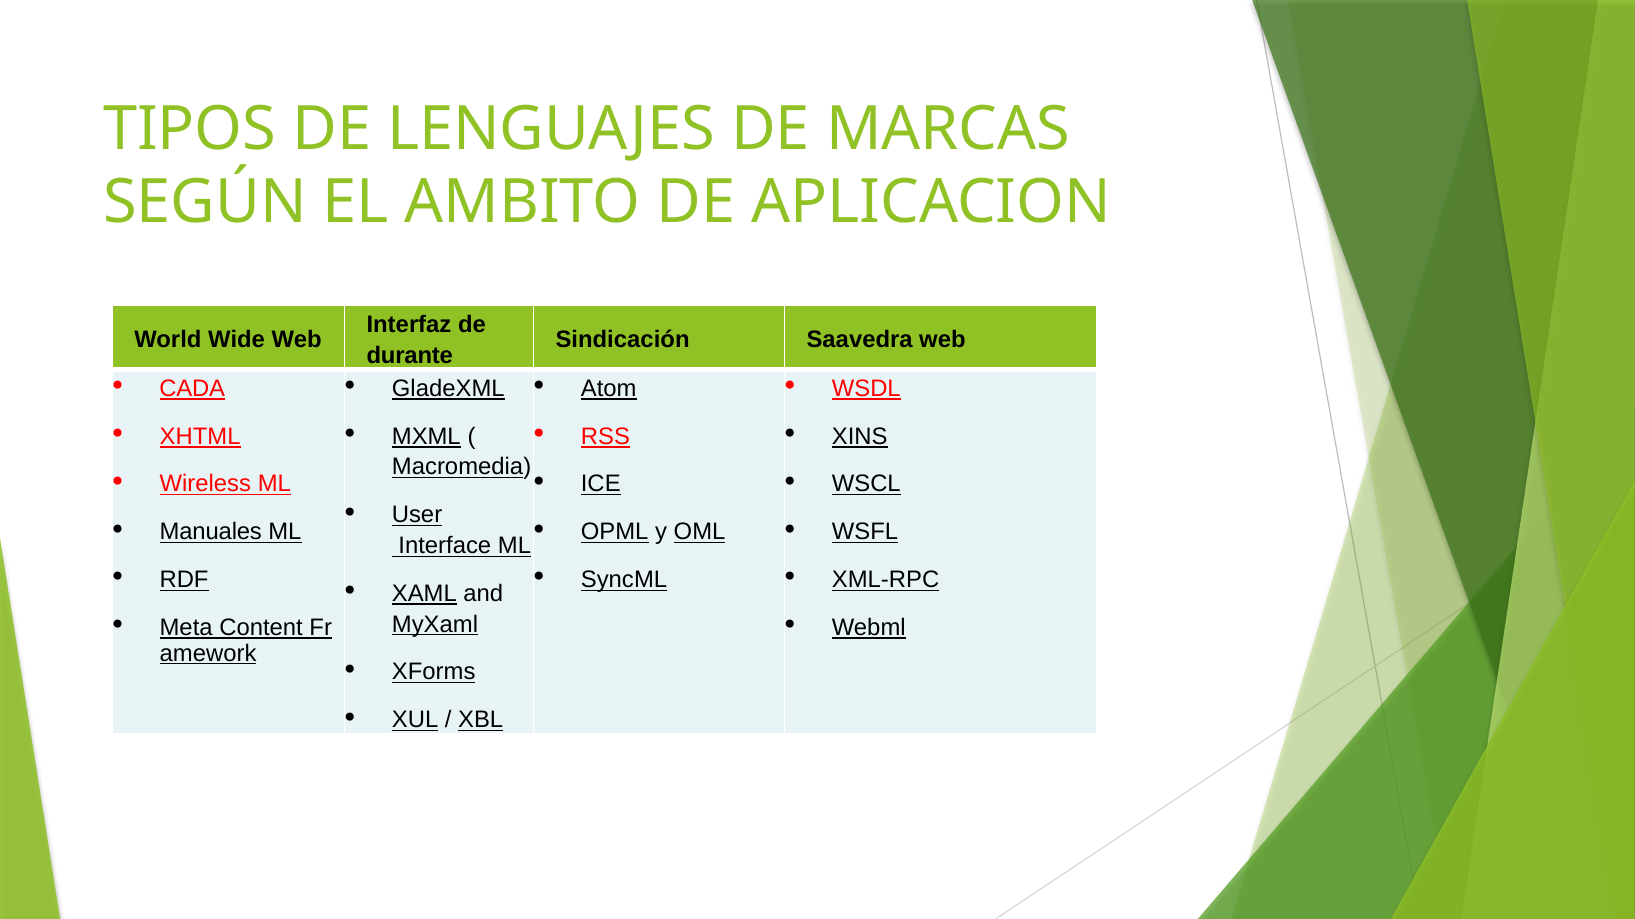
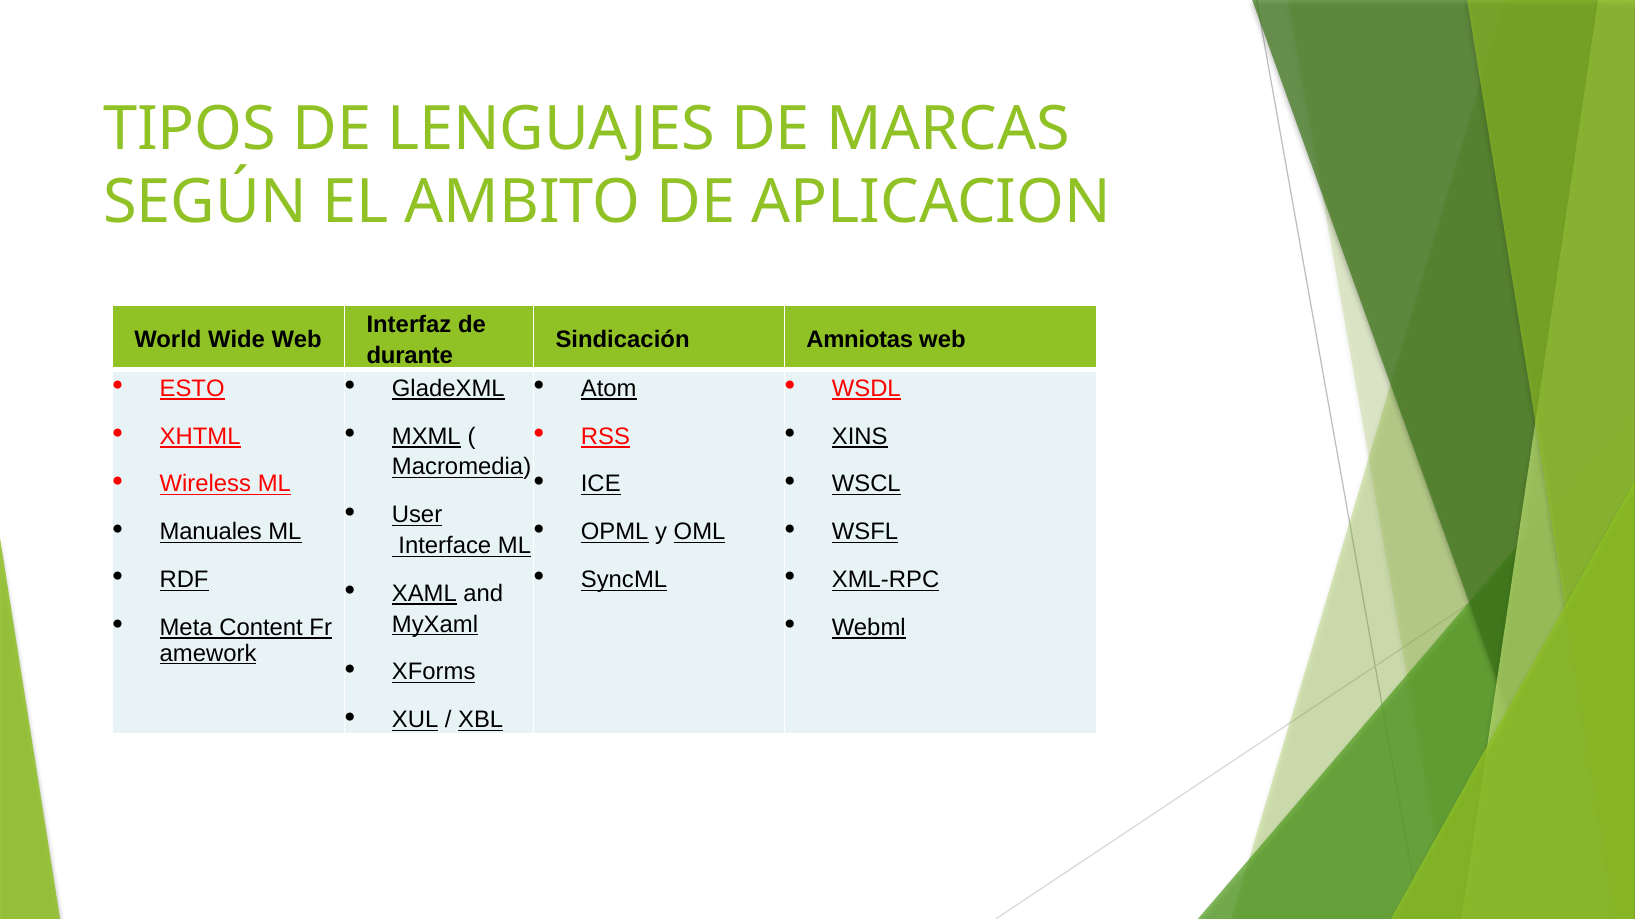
Saavedra: Saavedra -> Amniotas
CADA: CADA -> ESTO
